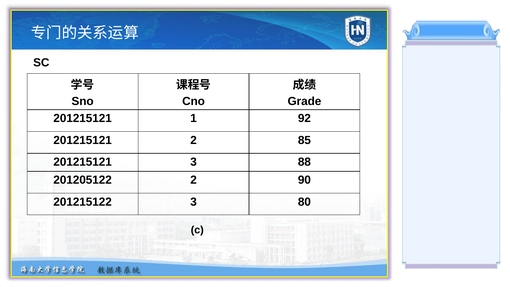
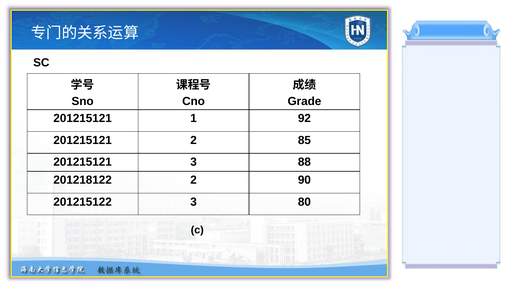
201205122: 201205122 -> 201218122
